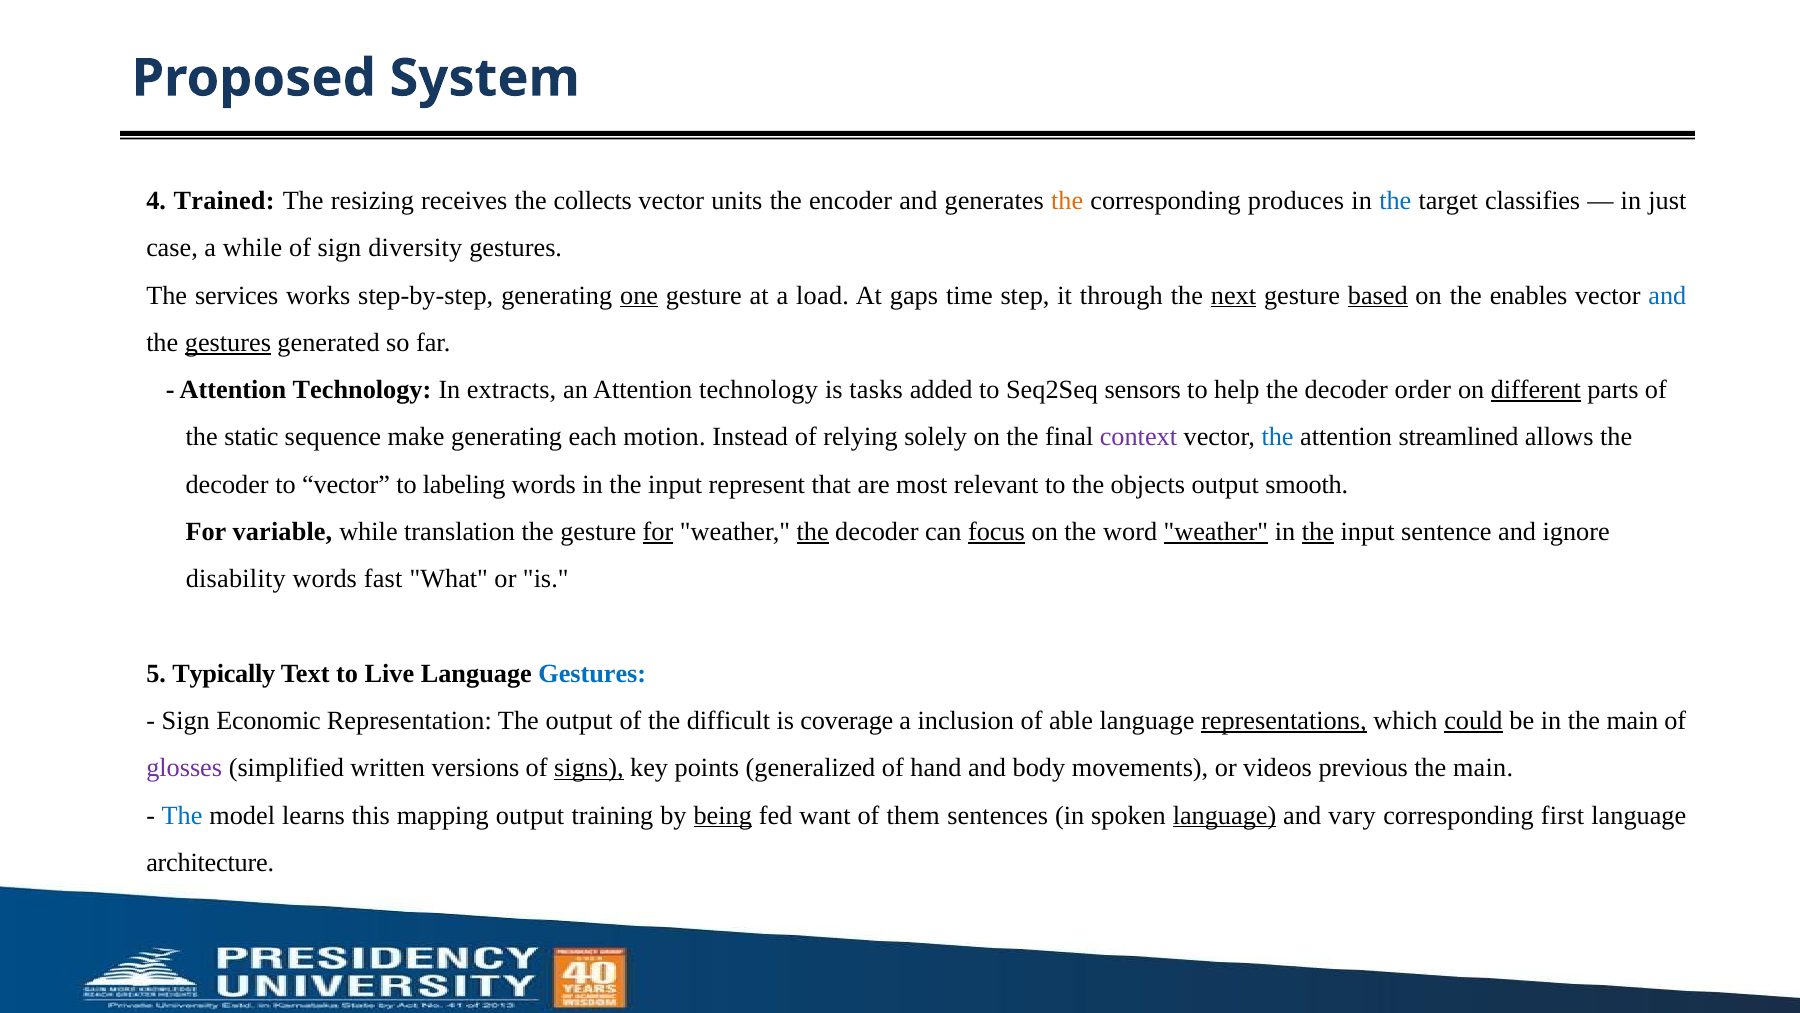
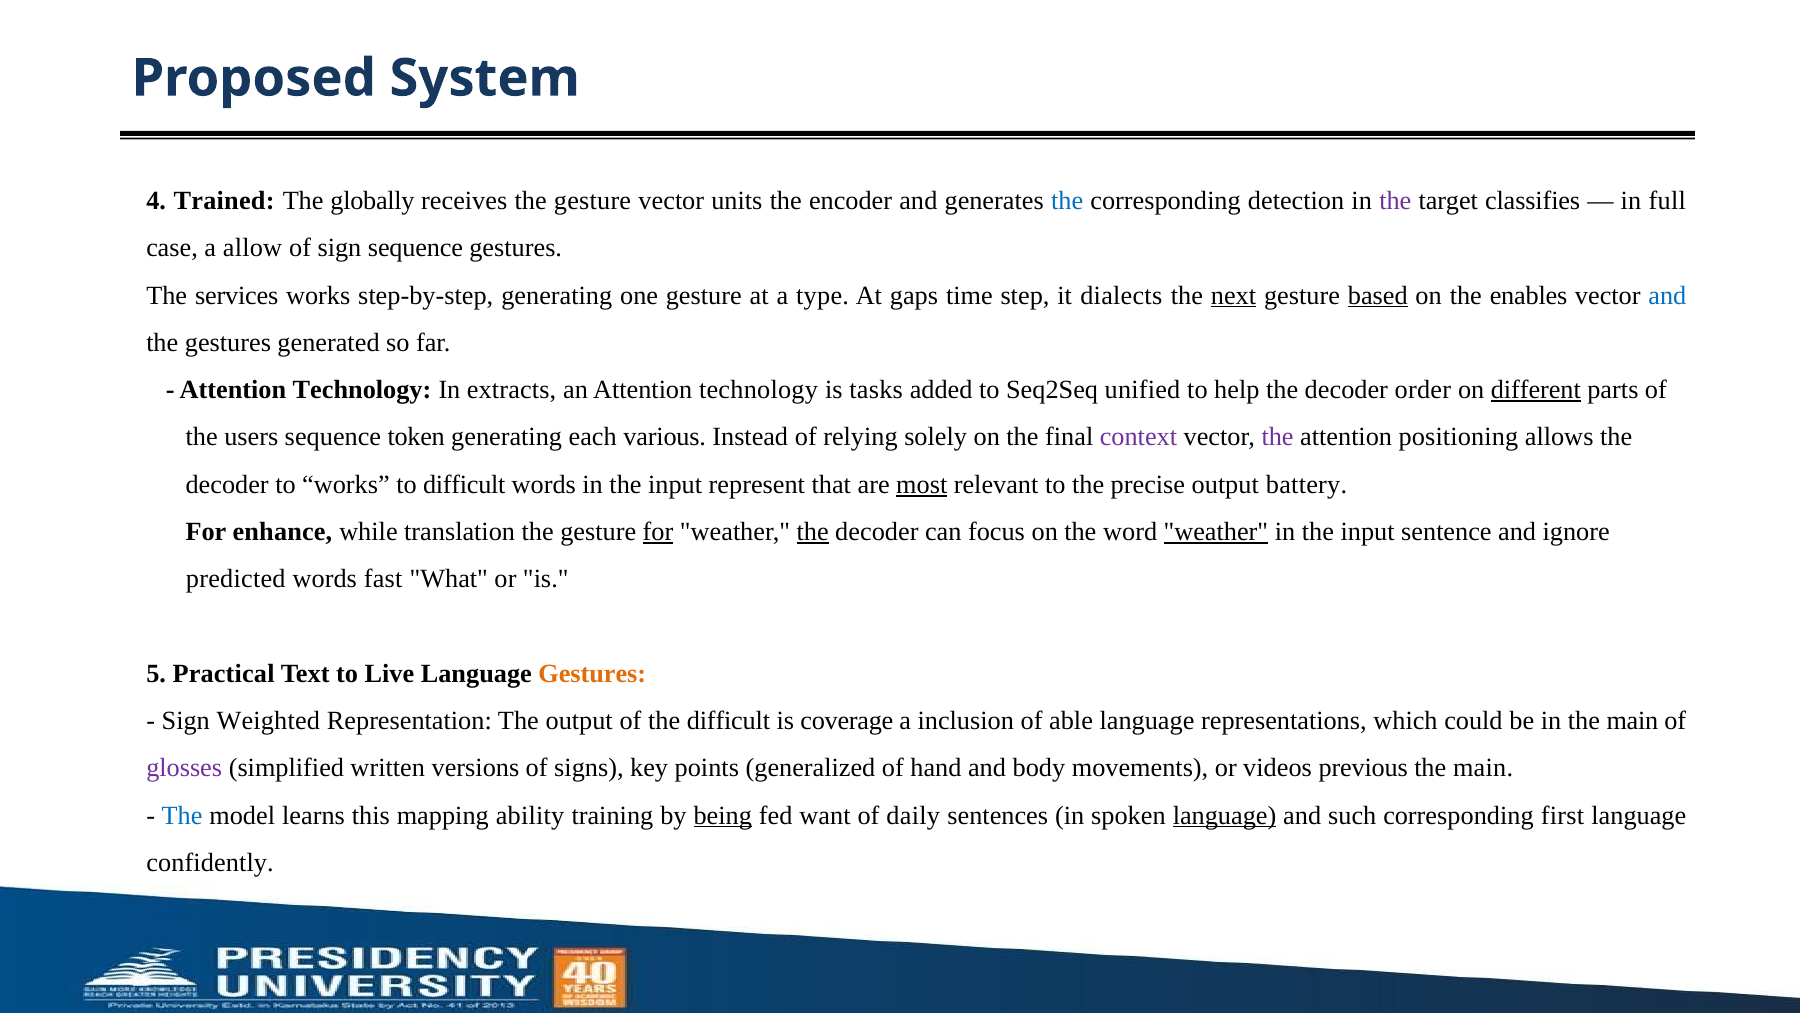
resizing: resizing -> globally
receives the collects: collects -> gesture
the at (1067, 201) colour: orange -> blue
produces: produces -> detection
the at (1395, 201) colour: blue -> purple
just: just -> full
a while: while -> allow
sign diversity: diversity -> sequence
one underline: present -> none
load: load -> type
through: through -> dialects
gestures at (228, 342) underline: present -> none
sensors: sensors -> unified
static: static -> users
make: make -> token
motion: motion -> various
the at (1278, 437) colour: blue -> purple
streamlined: streamlined -> positioning
to vector: vector -> works
to labeling: labeling -> difficult
most underline: none -> present
objects: objects -> precise
smooth: smooth -> battery
variable: variable -> enhance
focus underline: present -> none
the at (1318, 531) underline: present -> none
disability: disability -> predicted
Typically: Typically -> Practical
Gestures at (592, 673) colour: blue -> orange
Economic: Economic -> Weighted
representations underline: present -> none
could underline: present -> none
signs underline: present -> none
mapping output: output -> ability
them: them -> daily
vary: vary -> such
architecture: architecture -> confidently
